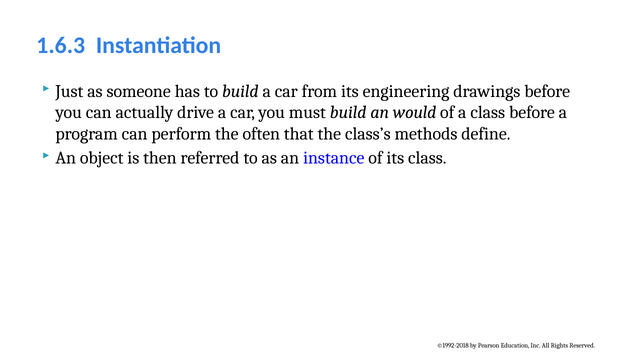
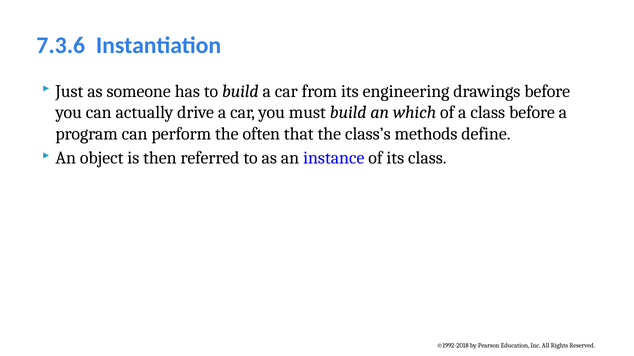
1.6.3: 1.6.3 -> 7.3.6
would: would -> which
